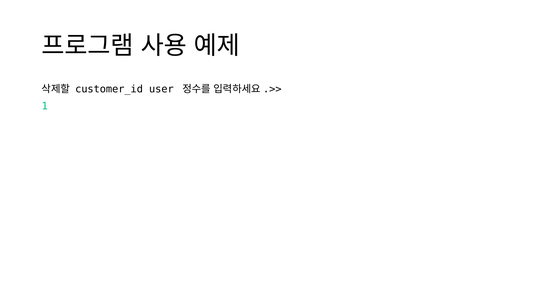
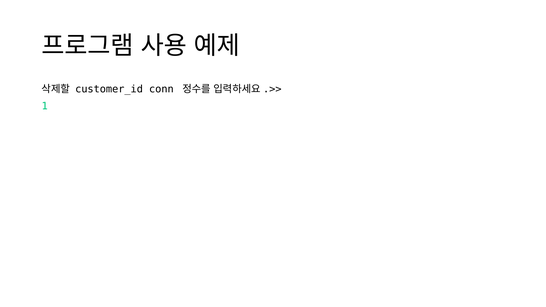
user: user -> conn
